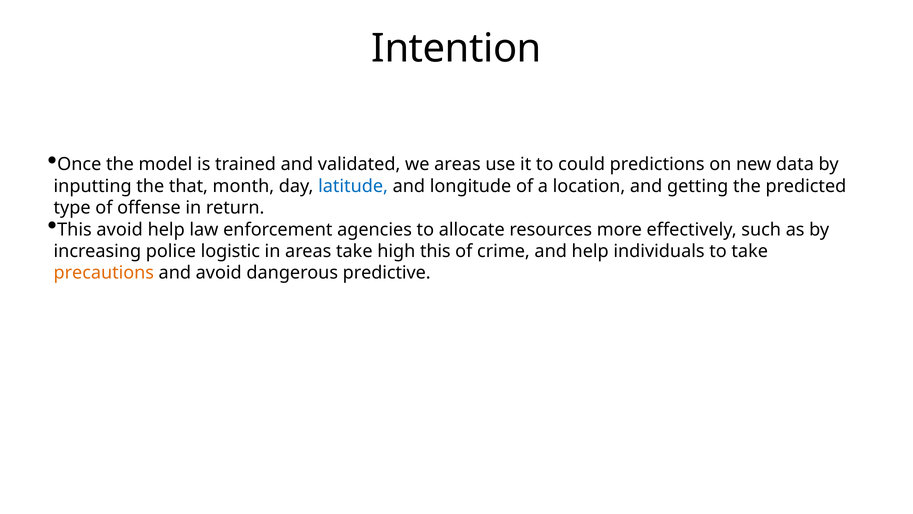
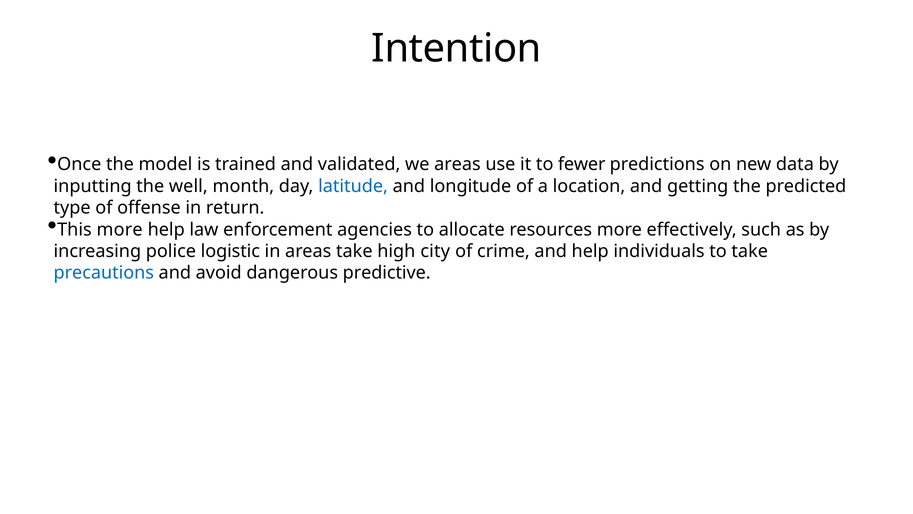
could: could -> fewer
that: that -> well
This avoid: avoid -> more
high this: this -> city
precautions colour: orange -> blue
